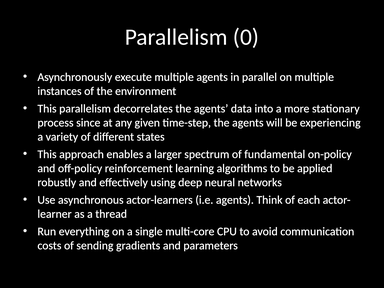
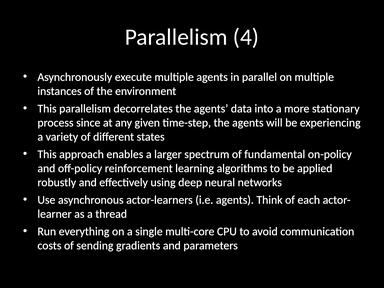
0: 0 -> 4
